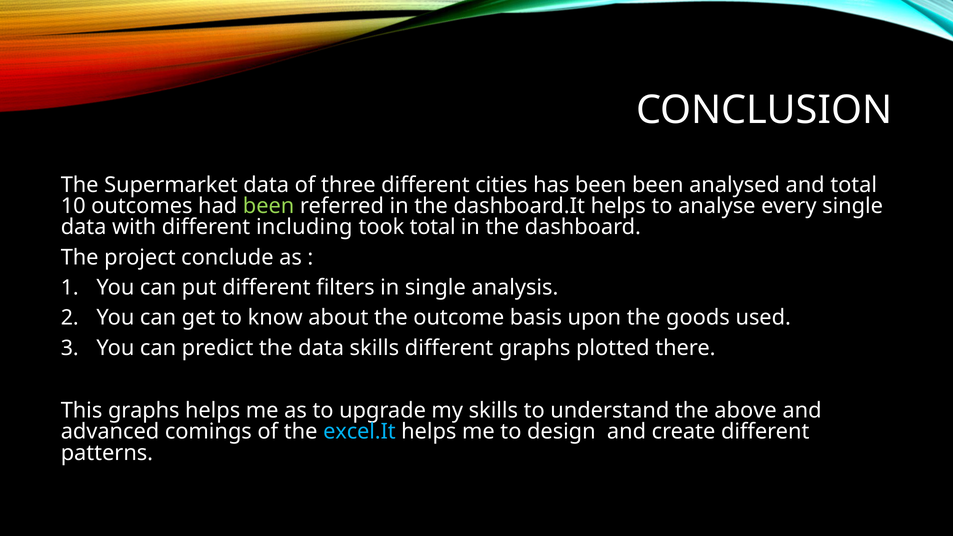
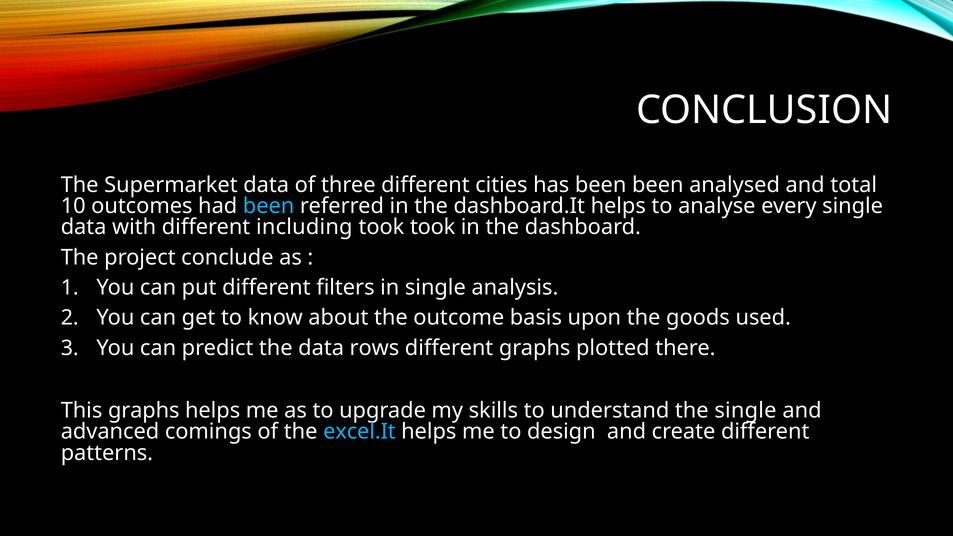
been at (269, 206) colour: light green -> light blue
took total: total -> took
data skills: skills -> rows
the above: above -> single
